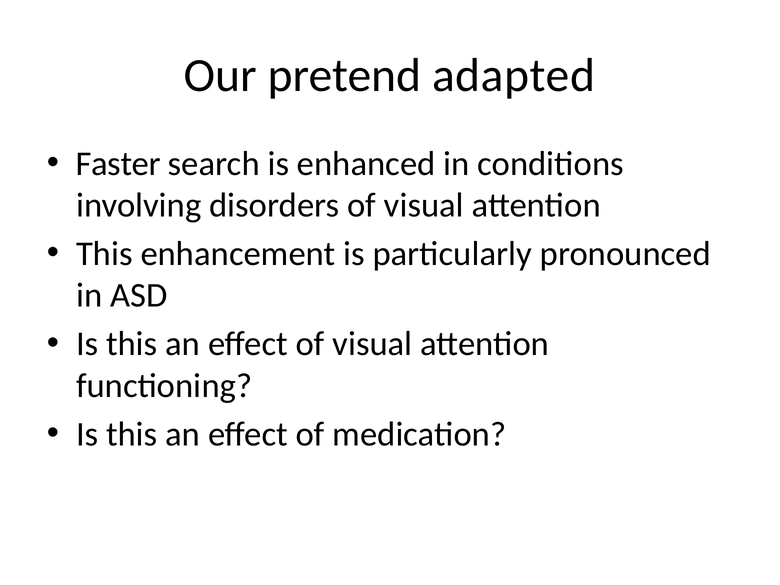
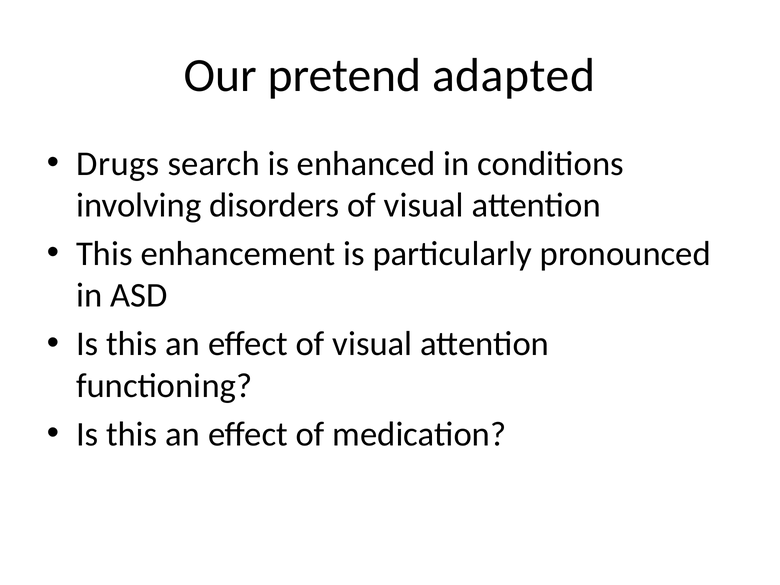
Faster: Faster -> Drugs
